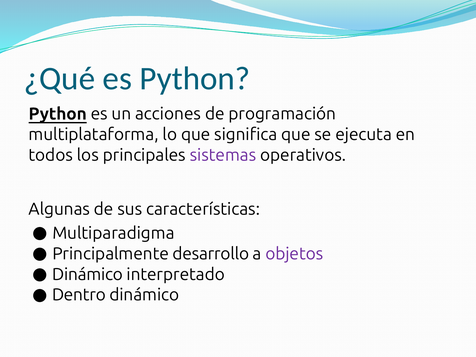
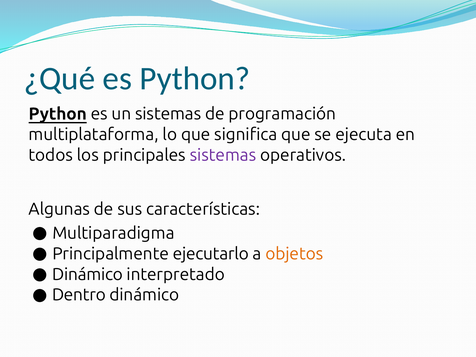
un acciones: acciones -> sistemas
desarrollo: desarrollo -> ejecutarlo
objetos colour: purple -> orange
